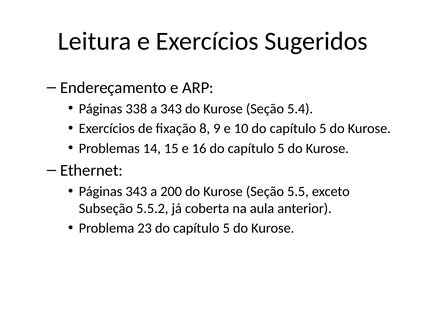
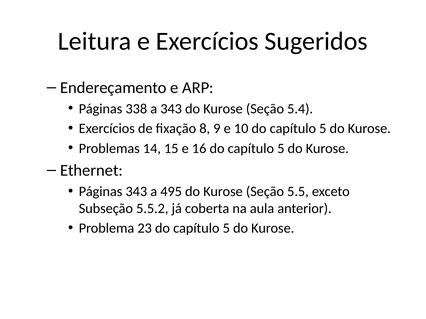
200: 200 -> 495
